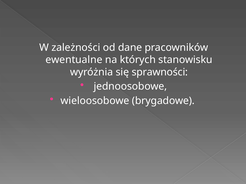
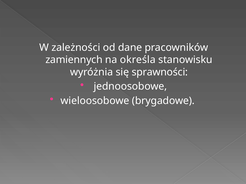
ewentualne: ewentualne -> zamiennych
których: których -> określa
